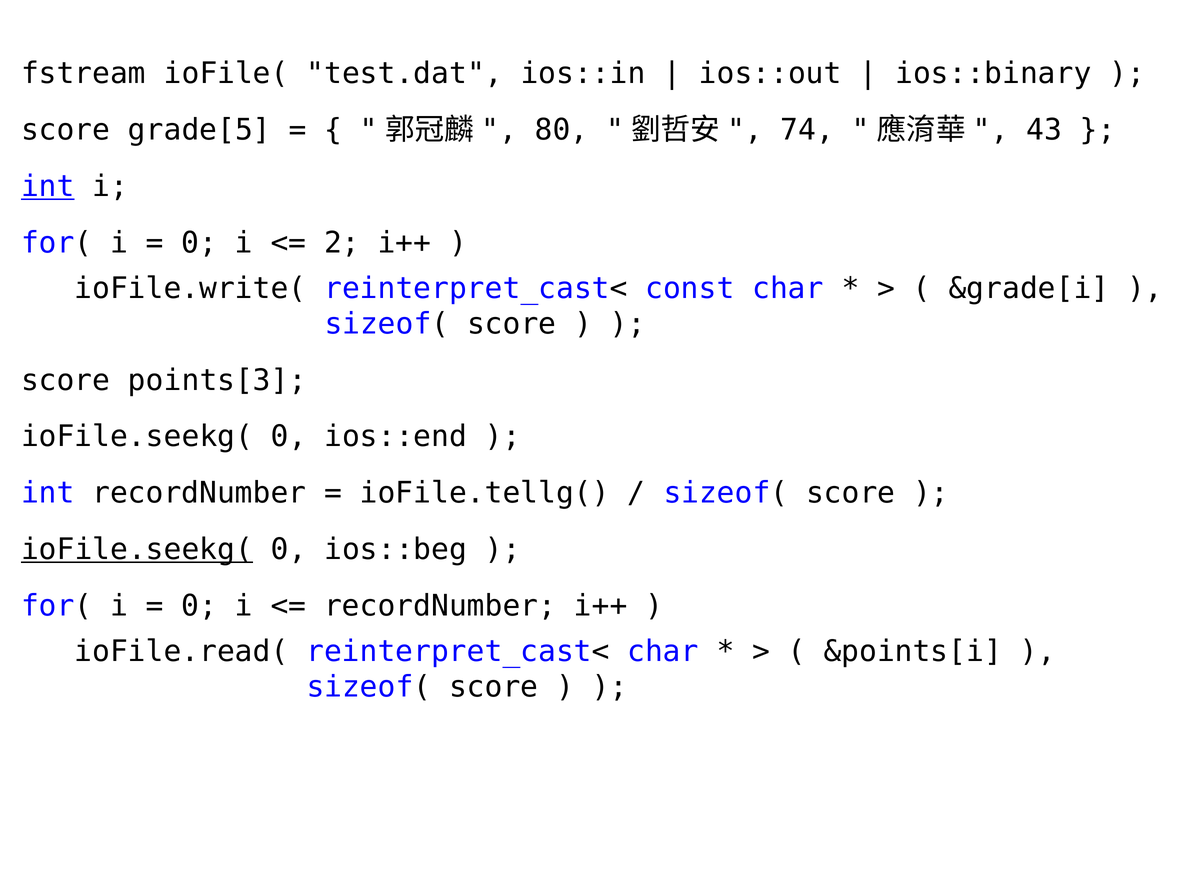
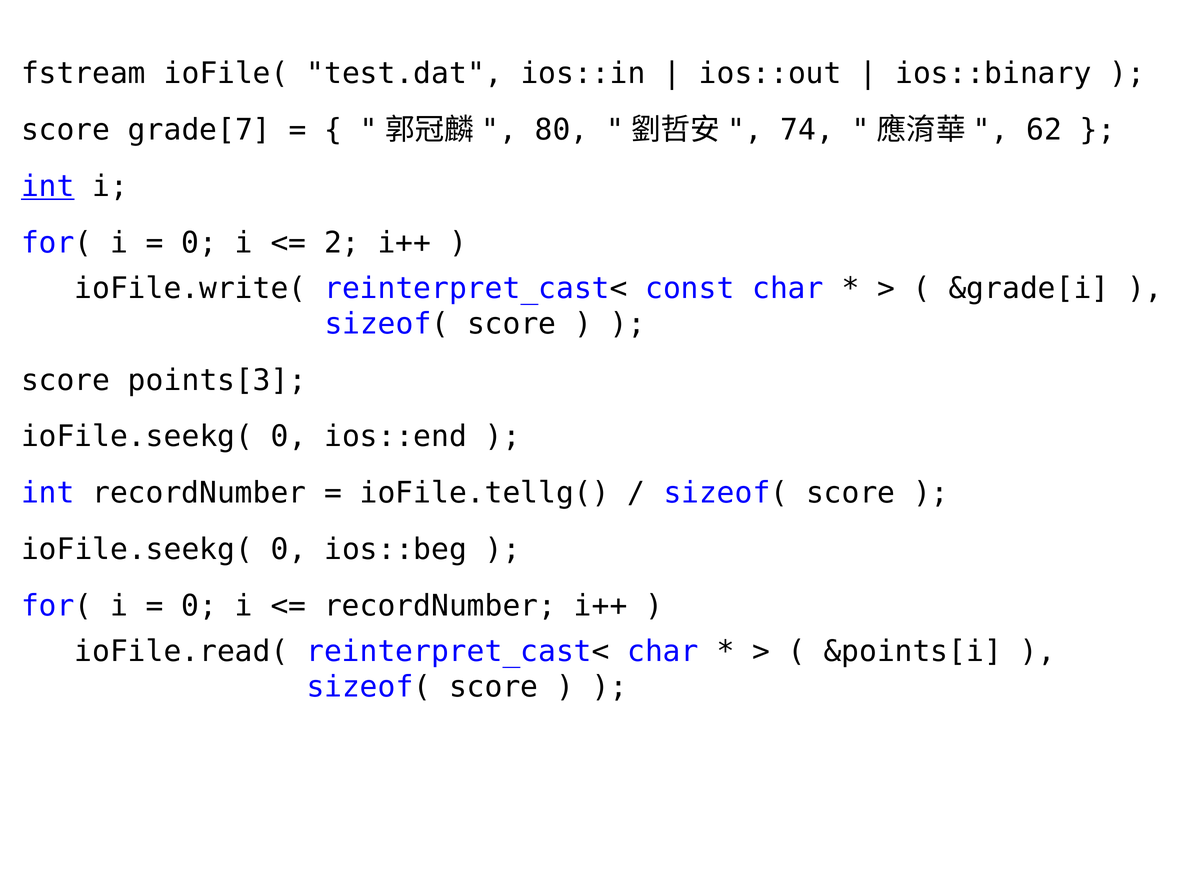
grade[5: grade[5 -> grade[7
43: 43 -> 62
ioFile.seekg( at (137, 549) underline: present -> none
